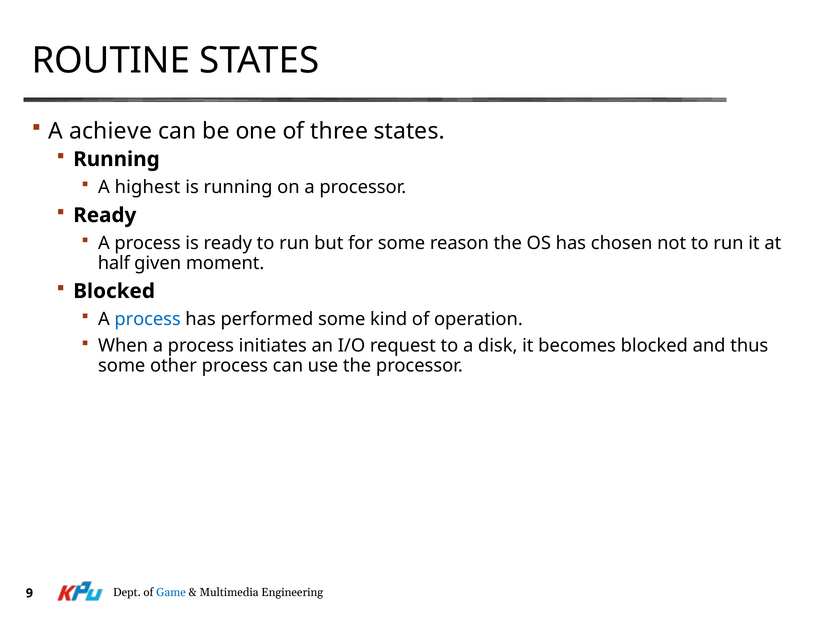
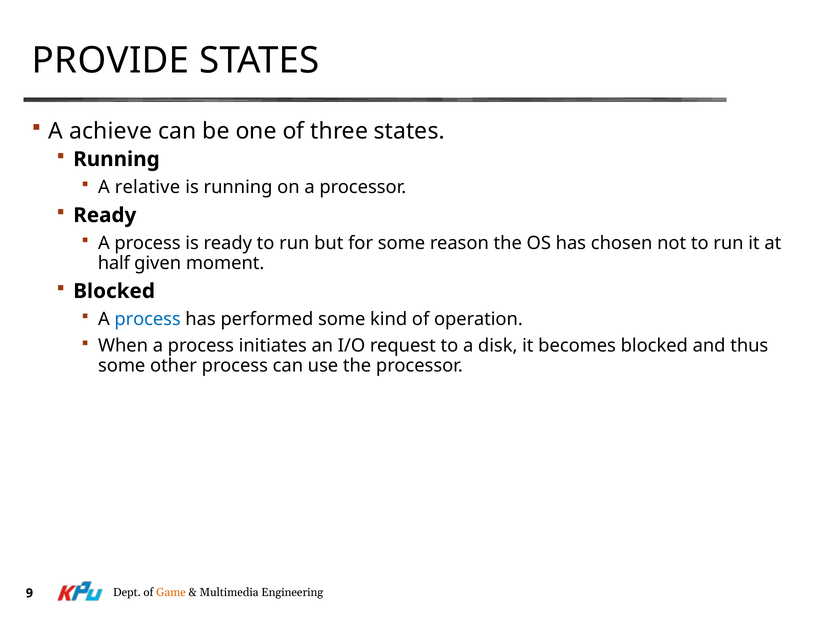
ROUTINE: ROUTINE -> PROVIDE
highest: highest -> relative
Game colour: blue -> orange
